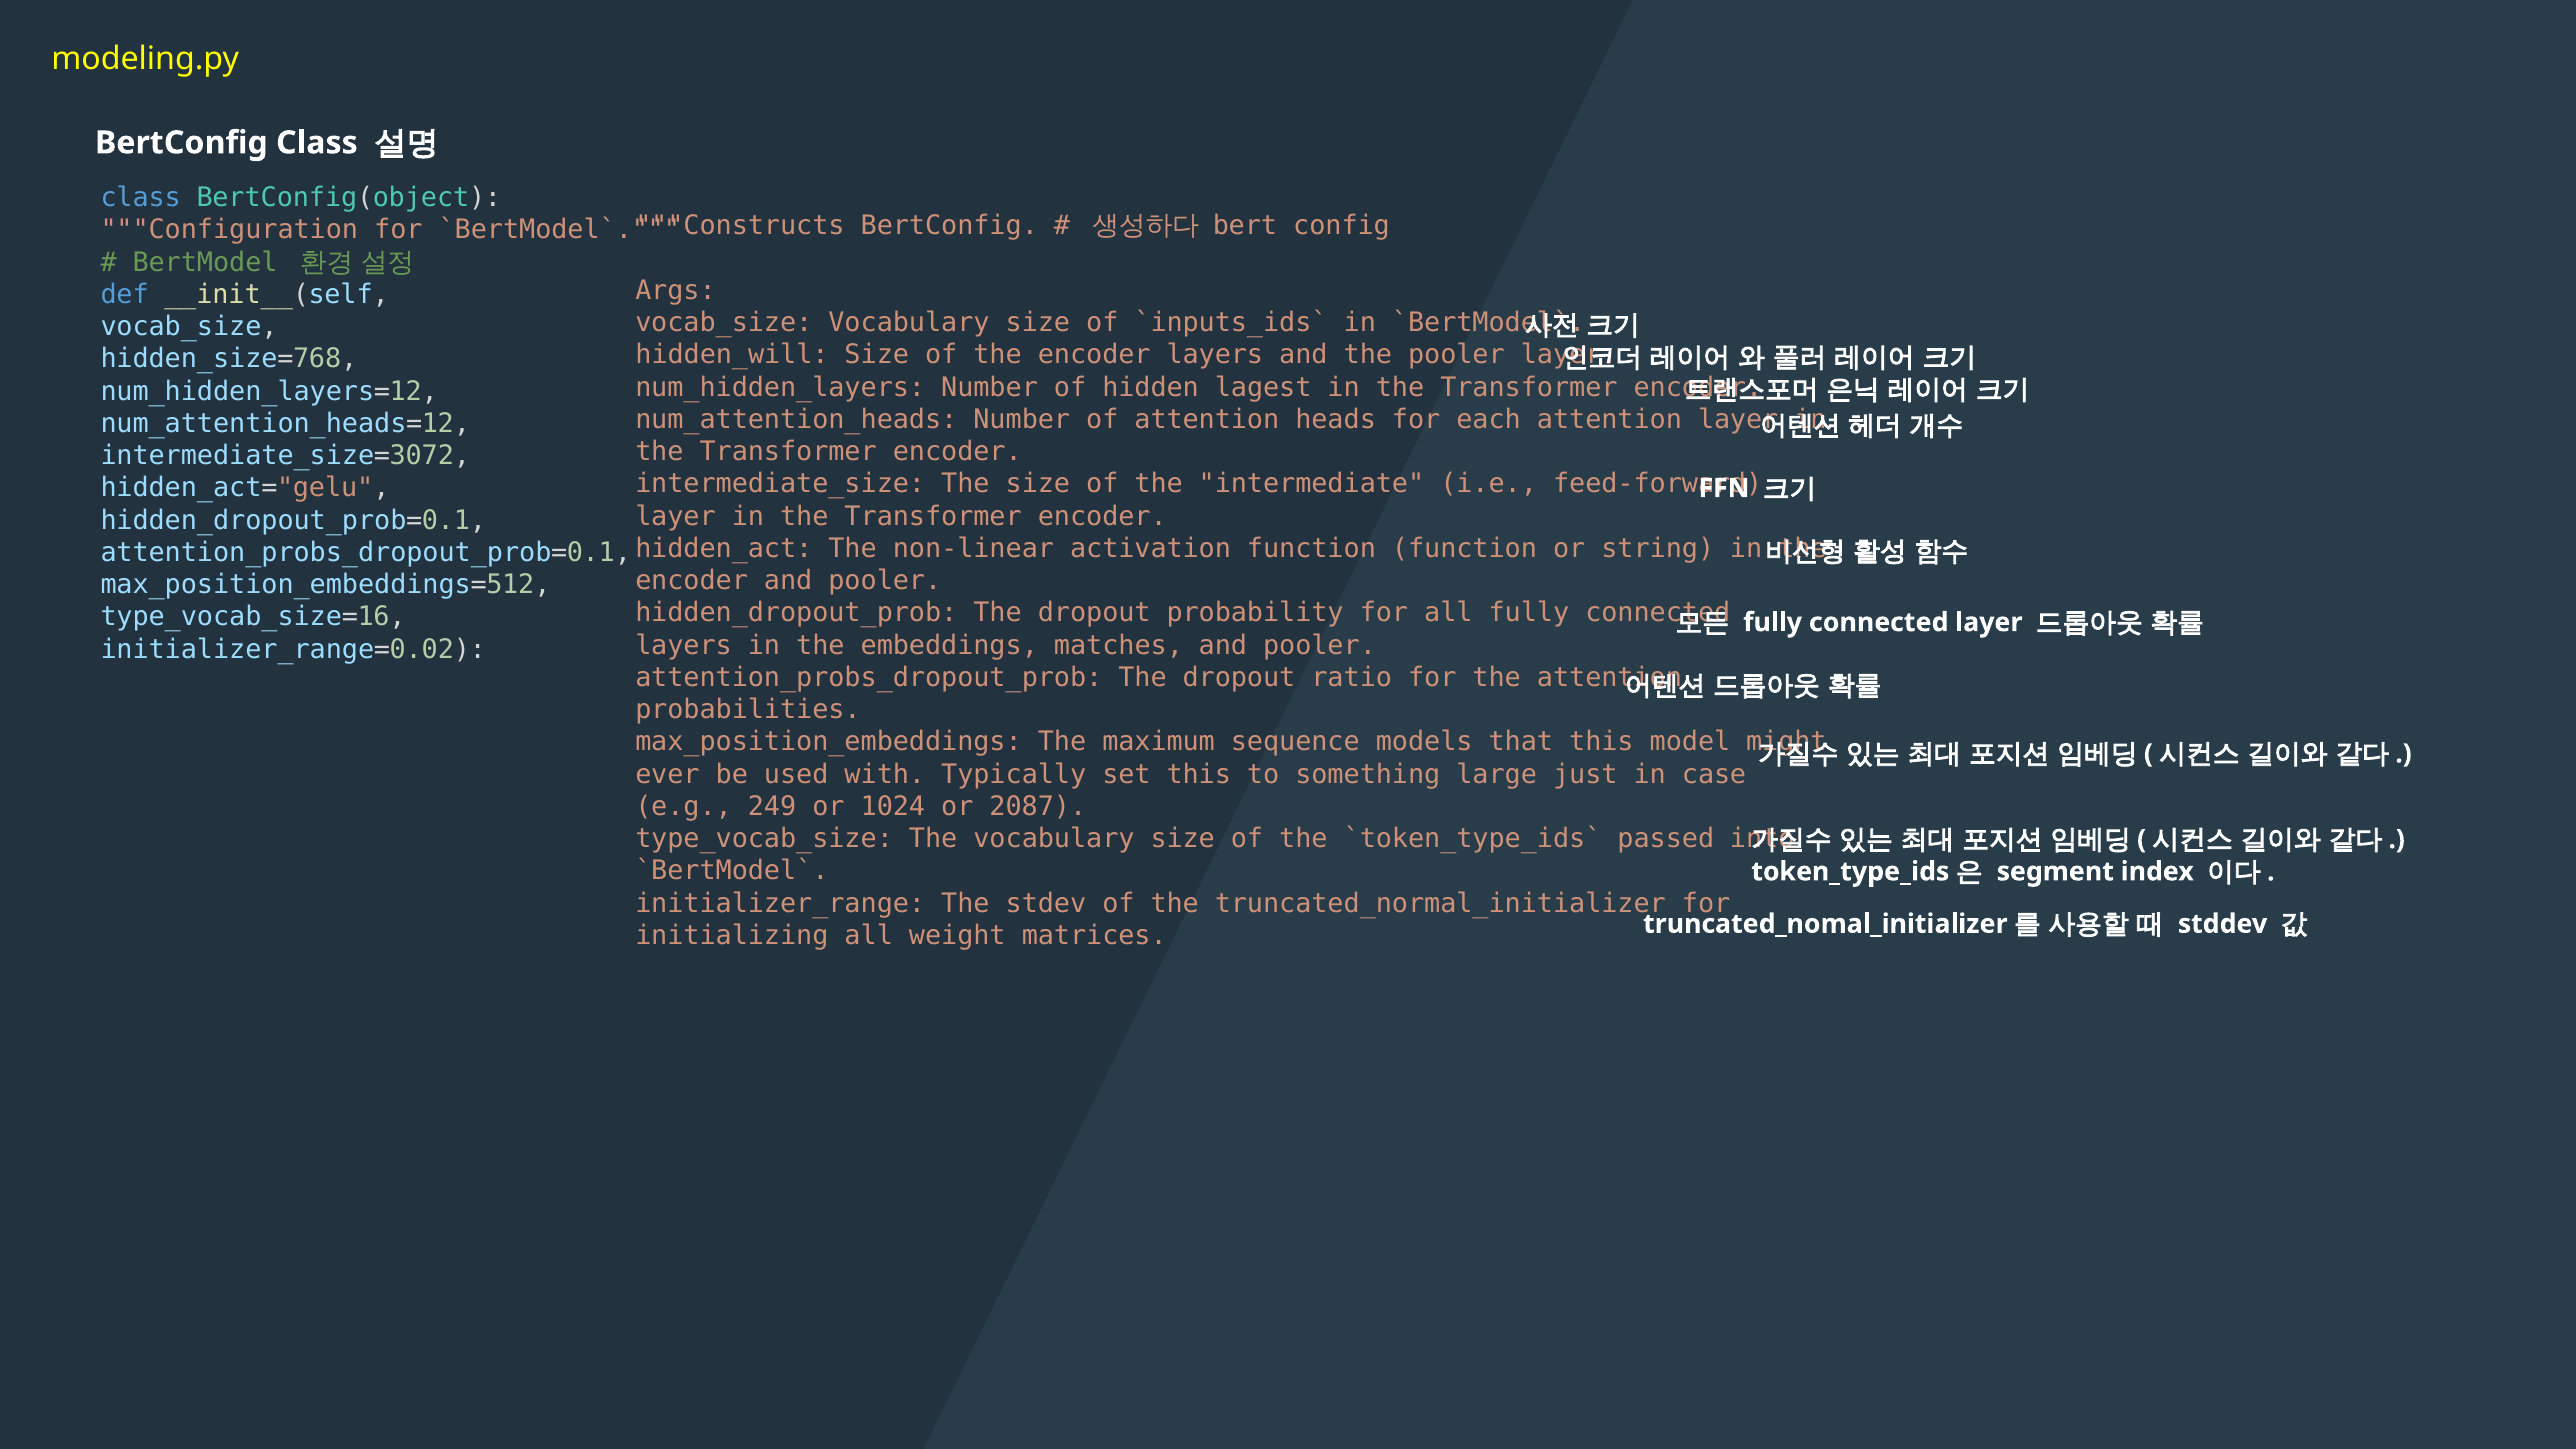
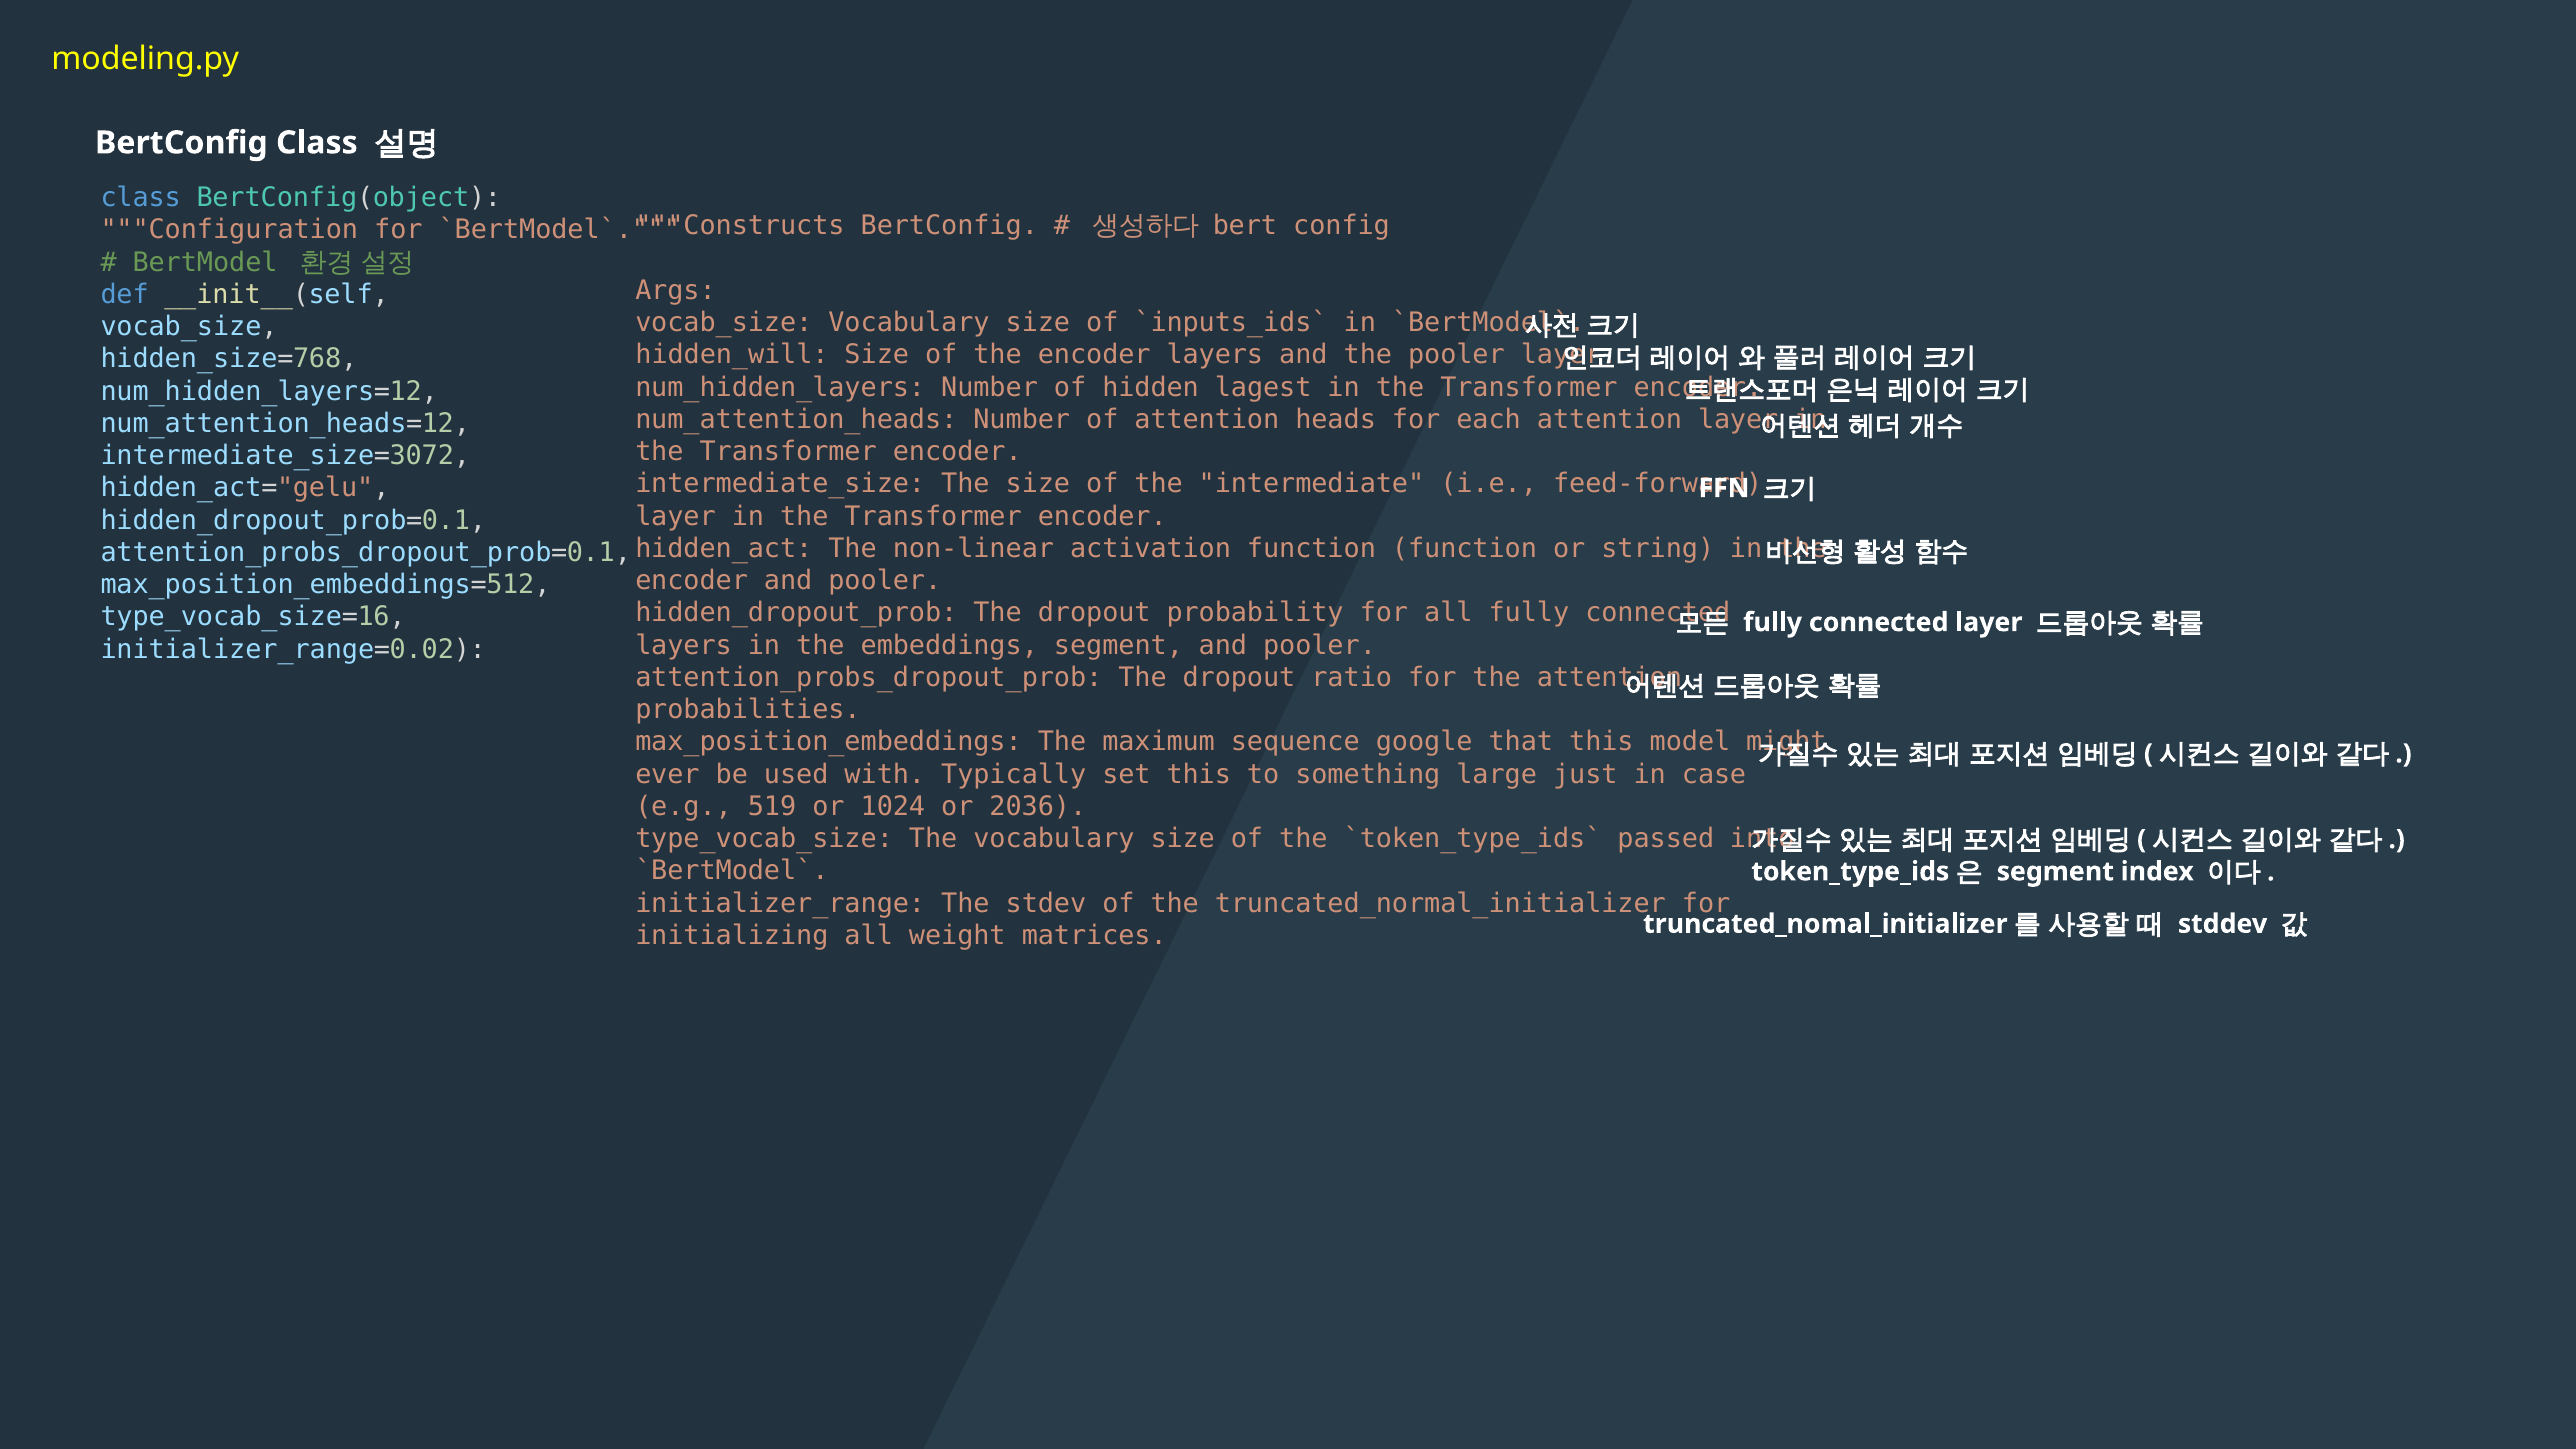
embeddings matches: matches -> segment
models: models -> google
249: 249 -> 519
2087: 2087 -> 2036
